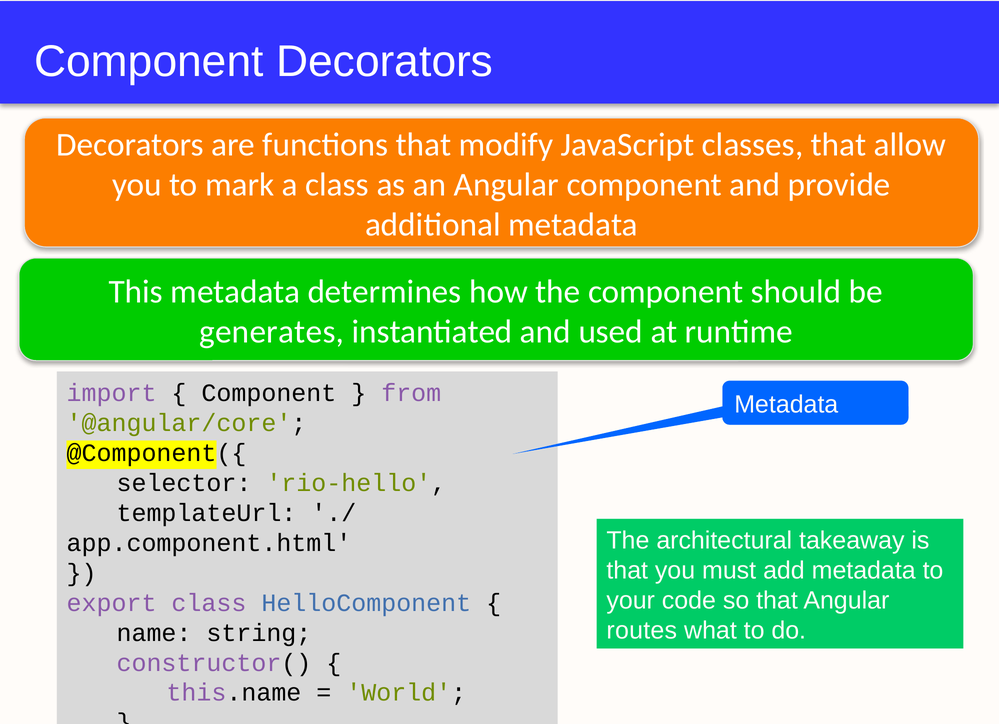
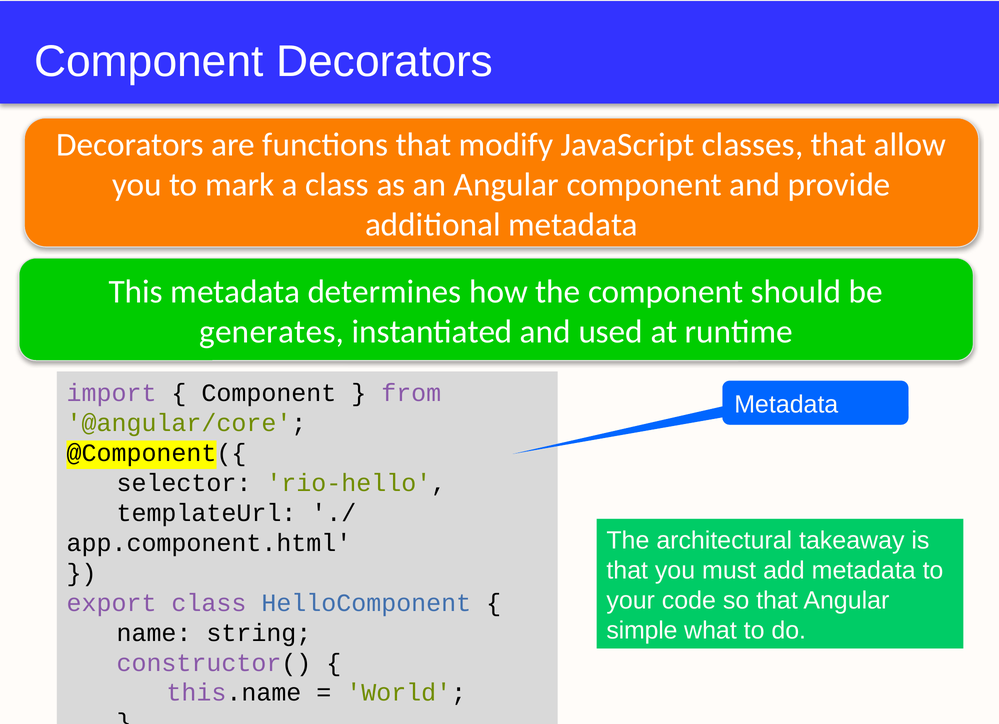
routes: routes -> simple
